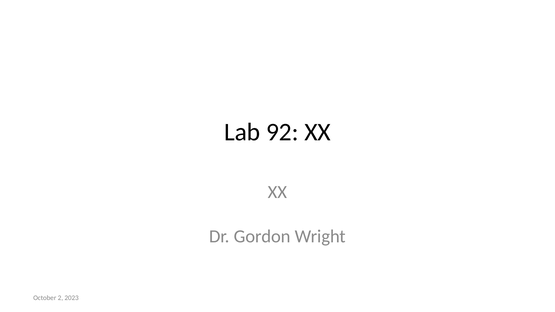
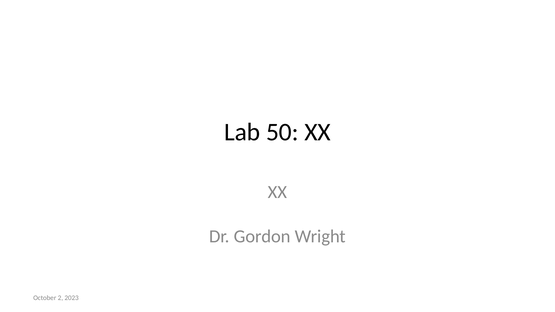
92: 92 -> 50
